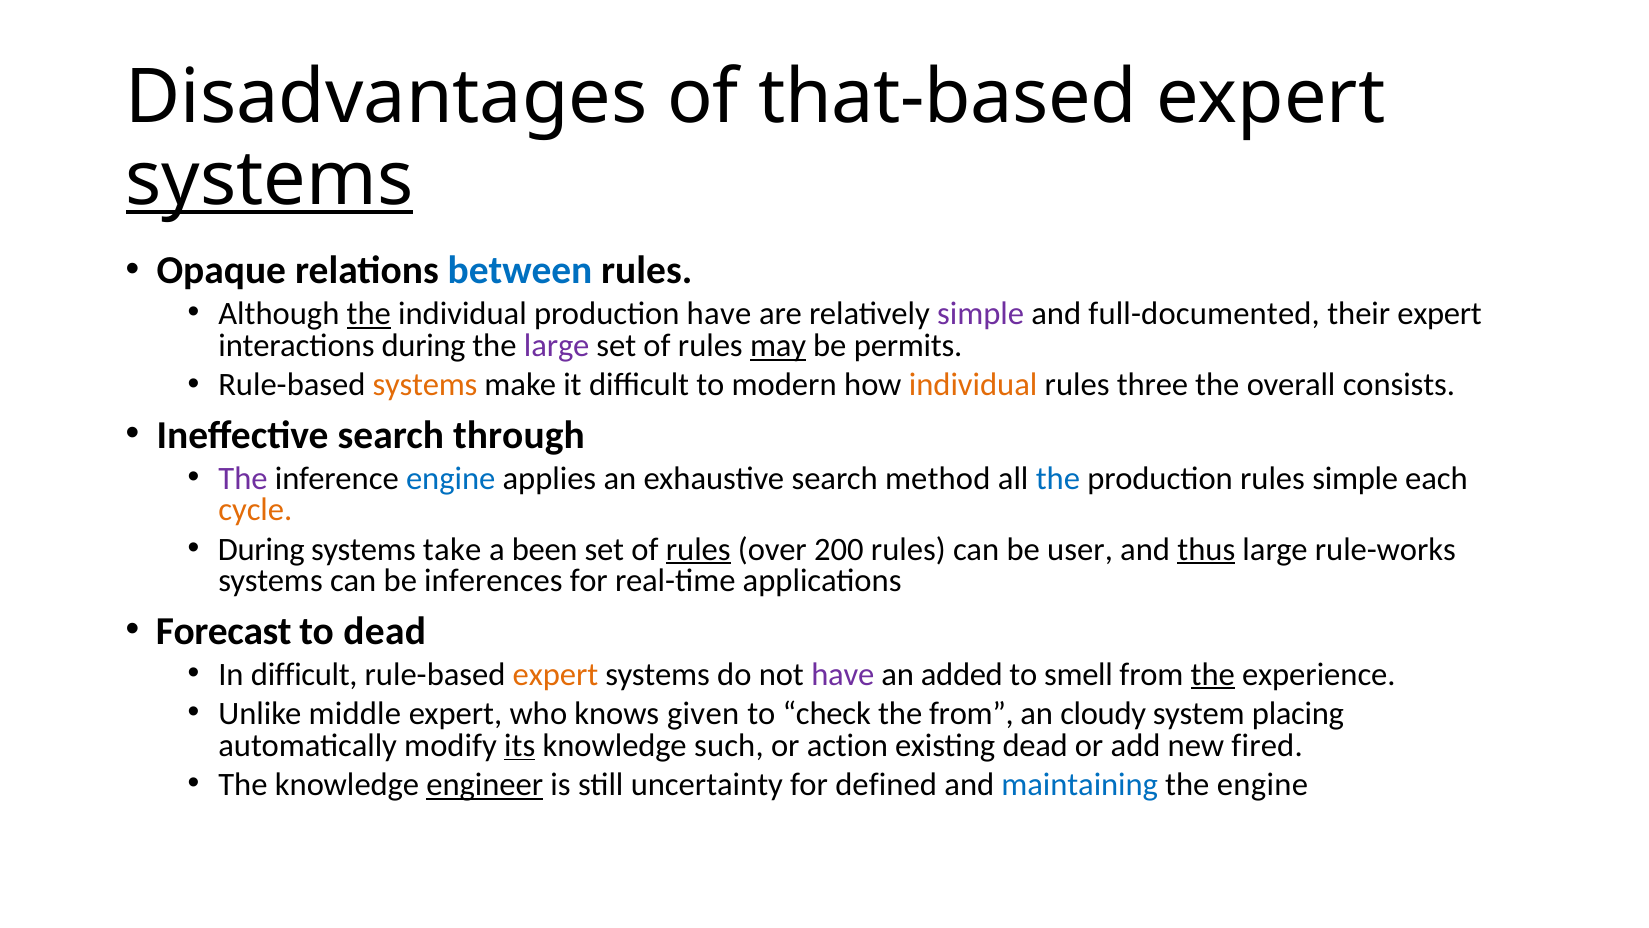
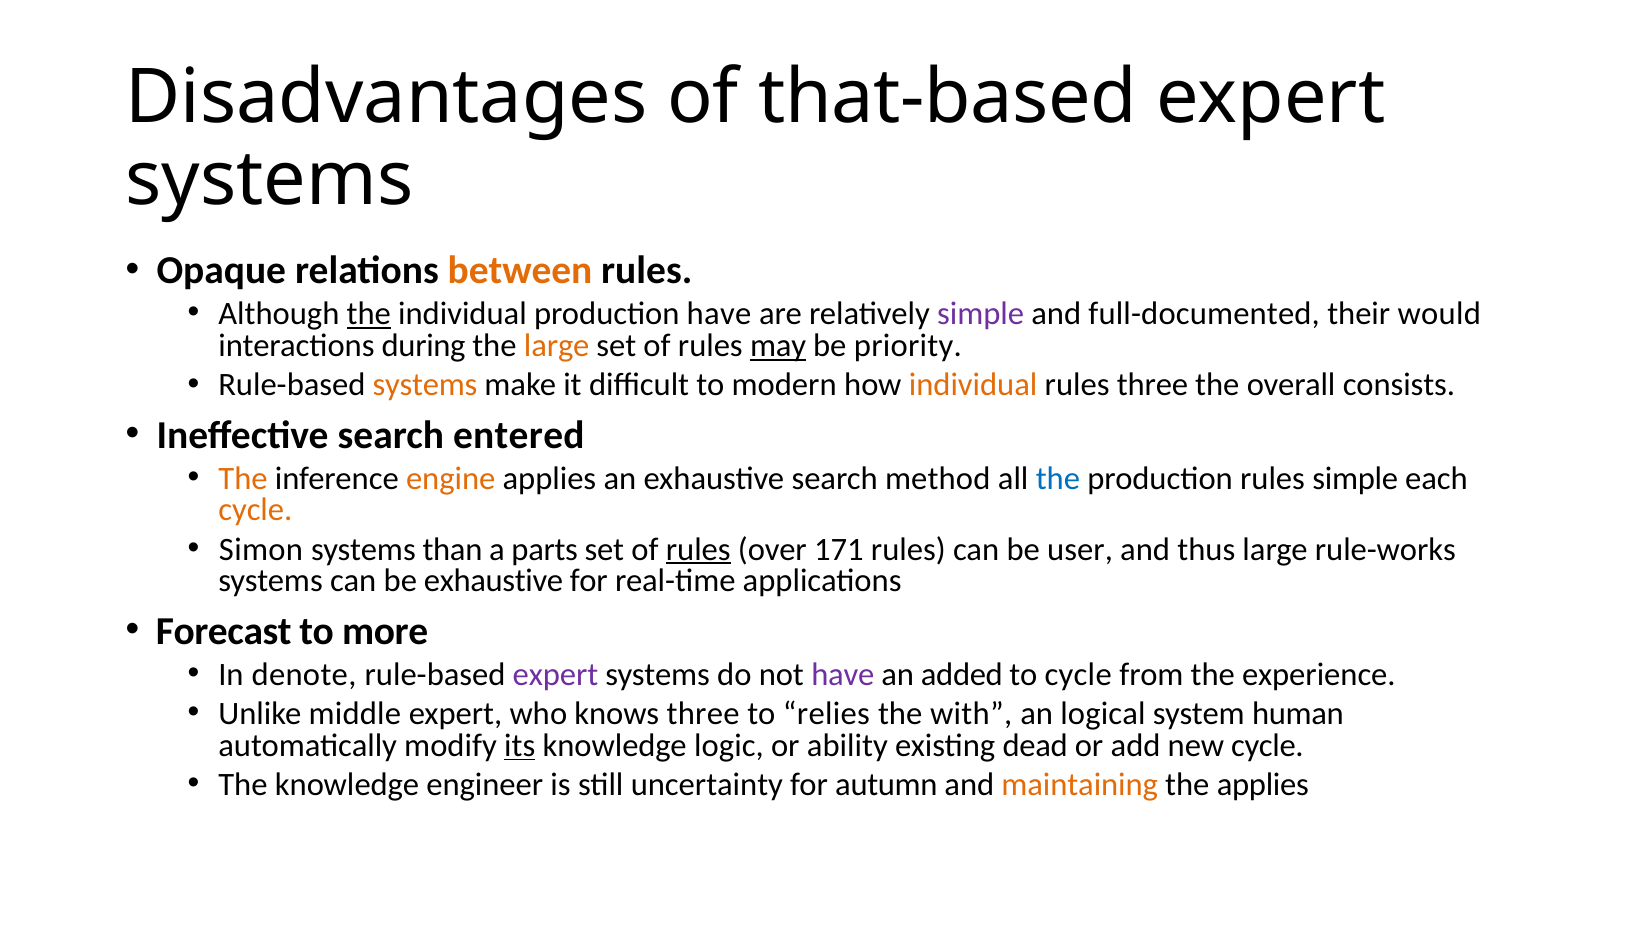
systems at (270, 179) underline: present -> none
between colour: blue -> orange
their expert: expert -> would
large at (557, 345) colour: purple -> orange
permits: permits -> priority
through: through -> entered
The at (243, 478) colour: purple -> orange
engine at (451, 478) colour: blue -> orange
During at (261, 549): During -> Simon
take: take -> than
been: been -> parts
200: 200 -> 171
thus underline: present -> none
be inferences: inferences -> exhaustive
to dead: dead -> more
In difficult: difficult -> denote
expert at (555, 674) colour: orange -> purple
to smell: smell -> cycle
the at (1213, 674) underline: present -> none
knows given: given -> three
check: check -> relies
the from: from -> with
cloudy: cloudy -> logical
placing: placing -> human
such: such -> logic
action: action -> ability
new fired: fired -> cycle
engineer underline: present -> none
defined: defined -> autumn
maintaining colour: blue -> orange
the engine: engine -> applies
